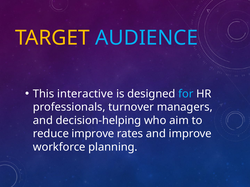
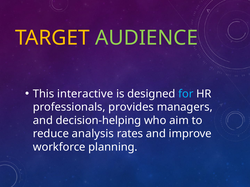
AUDIENCE colour: light blue -> light green
turnover: turnover -> provides
reduce improve: improve -> analysis
